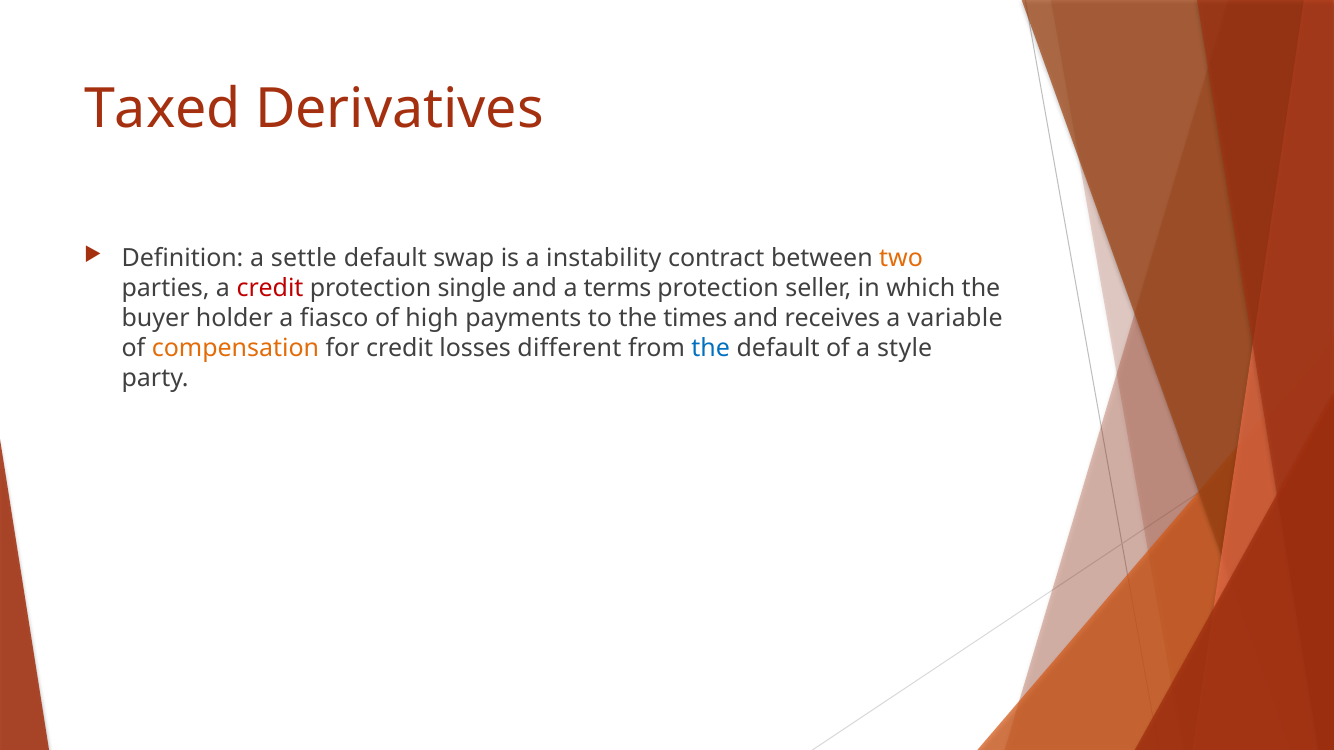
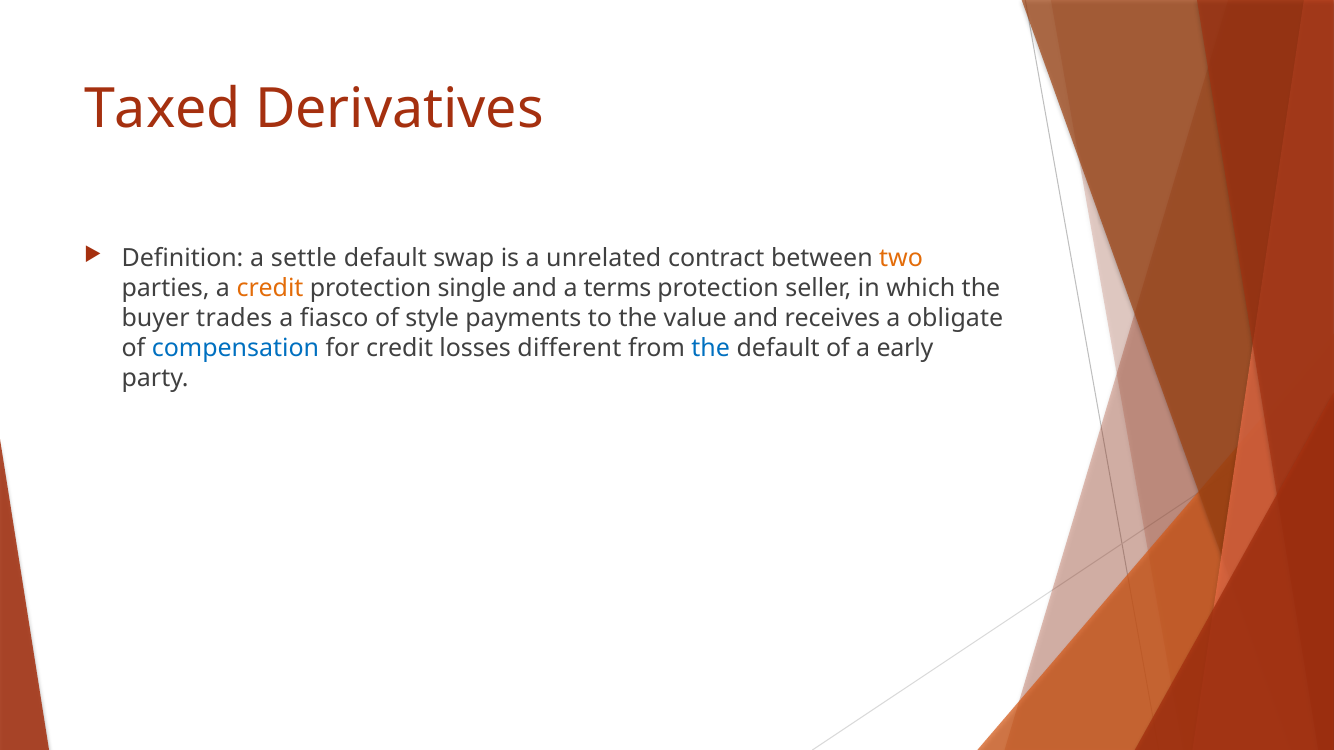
instability: instability -> unrelated
credit at (270, 288) colour: red -> orange
holder: holder -> trades
high: high -> style
times: times -> value
variable: variable -> obligate
compensation colour: orange -> blue
style: style -> early
